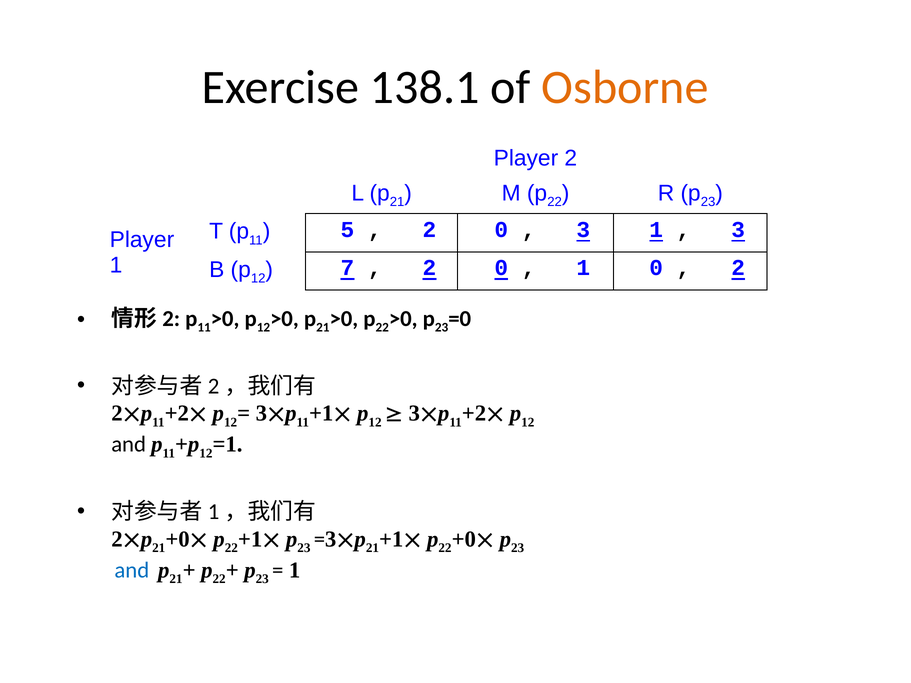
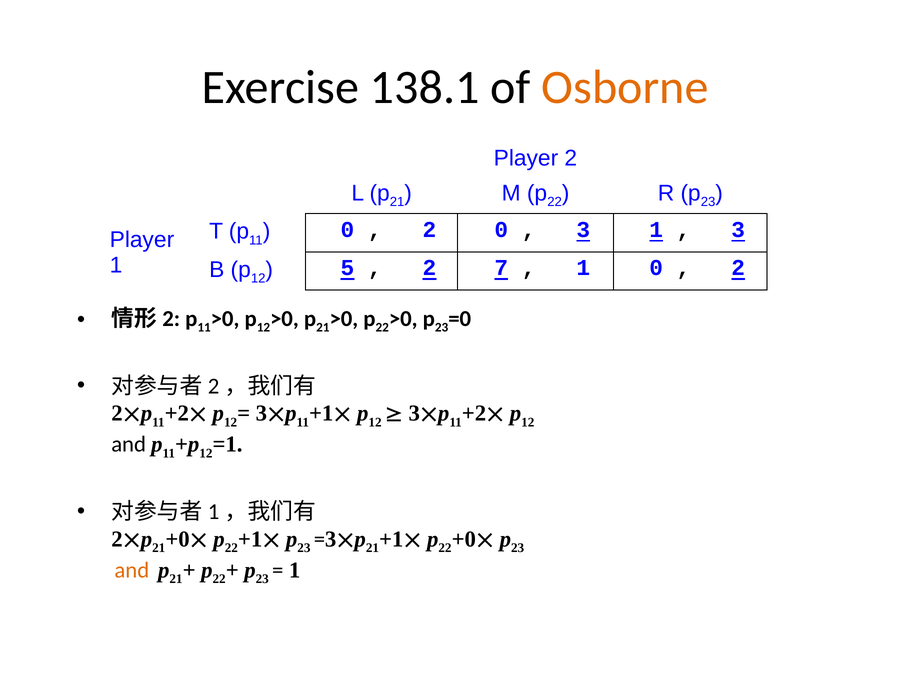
5 at (347, 230): 5 -> 0
7: 7 -> 5
0 at (501, 268): 0 -> 7
and at (132, 571) colour: blue -> orange
